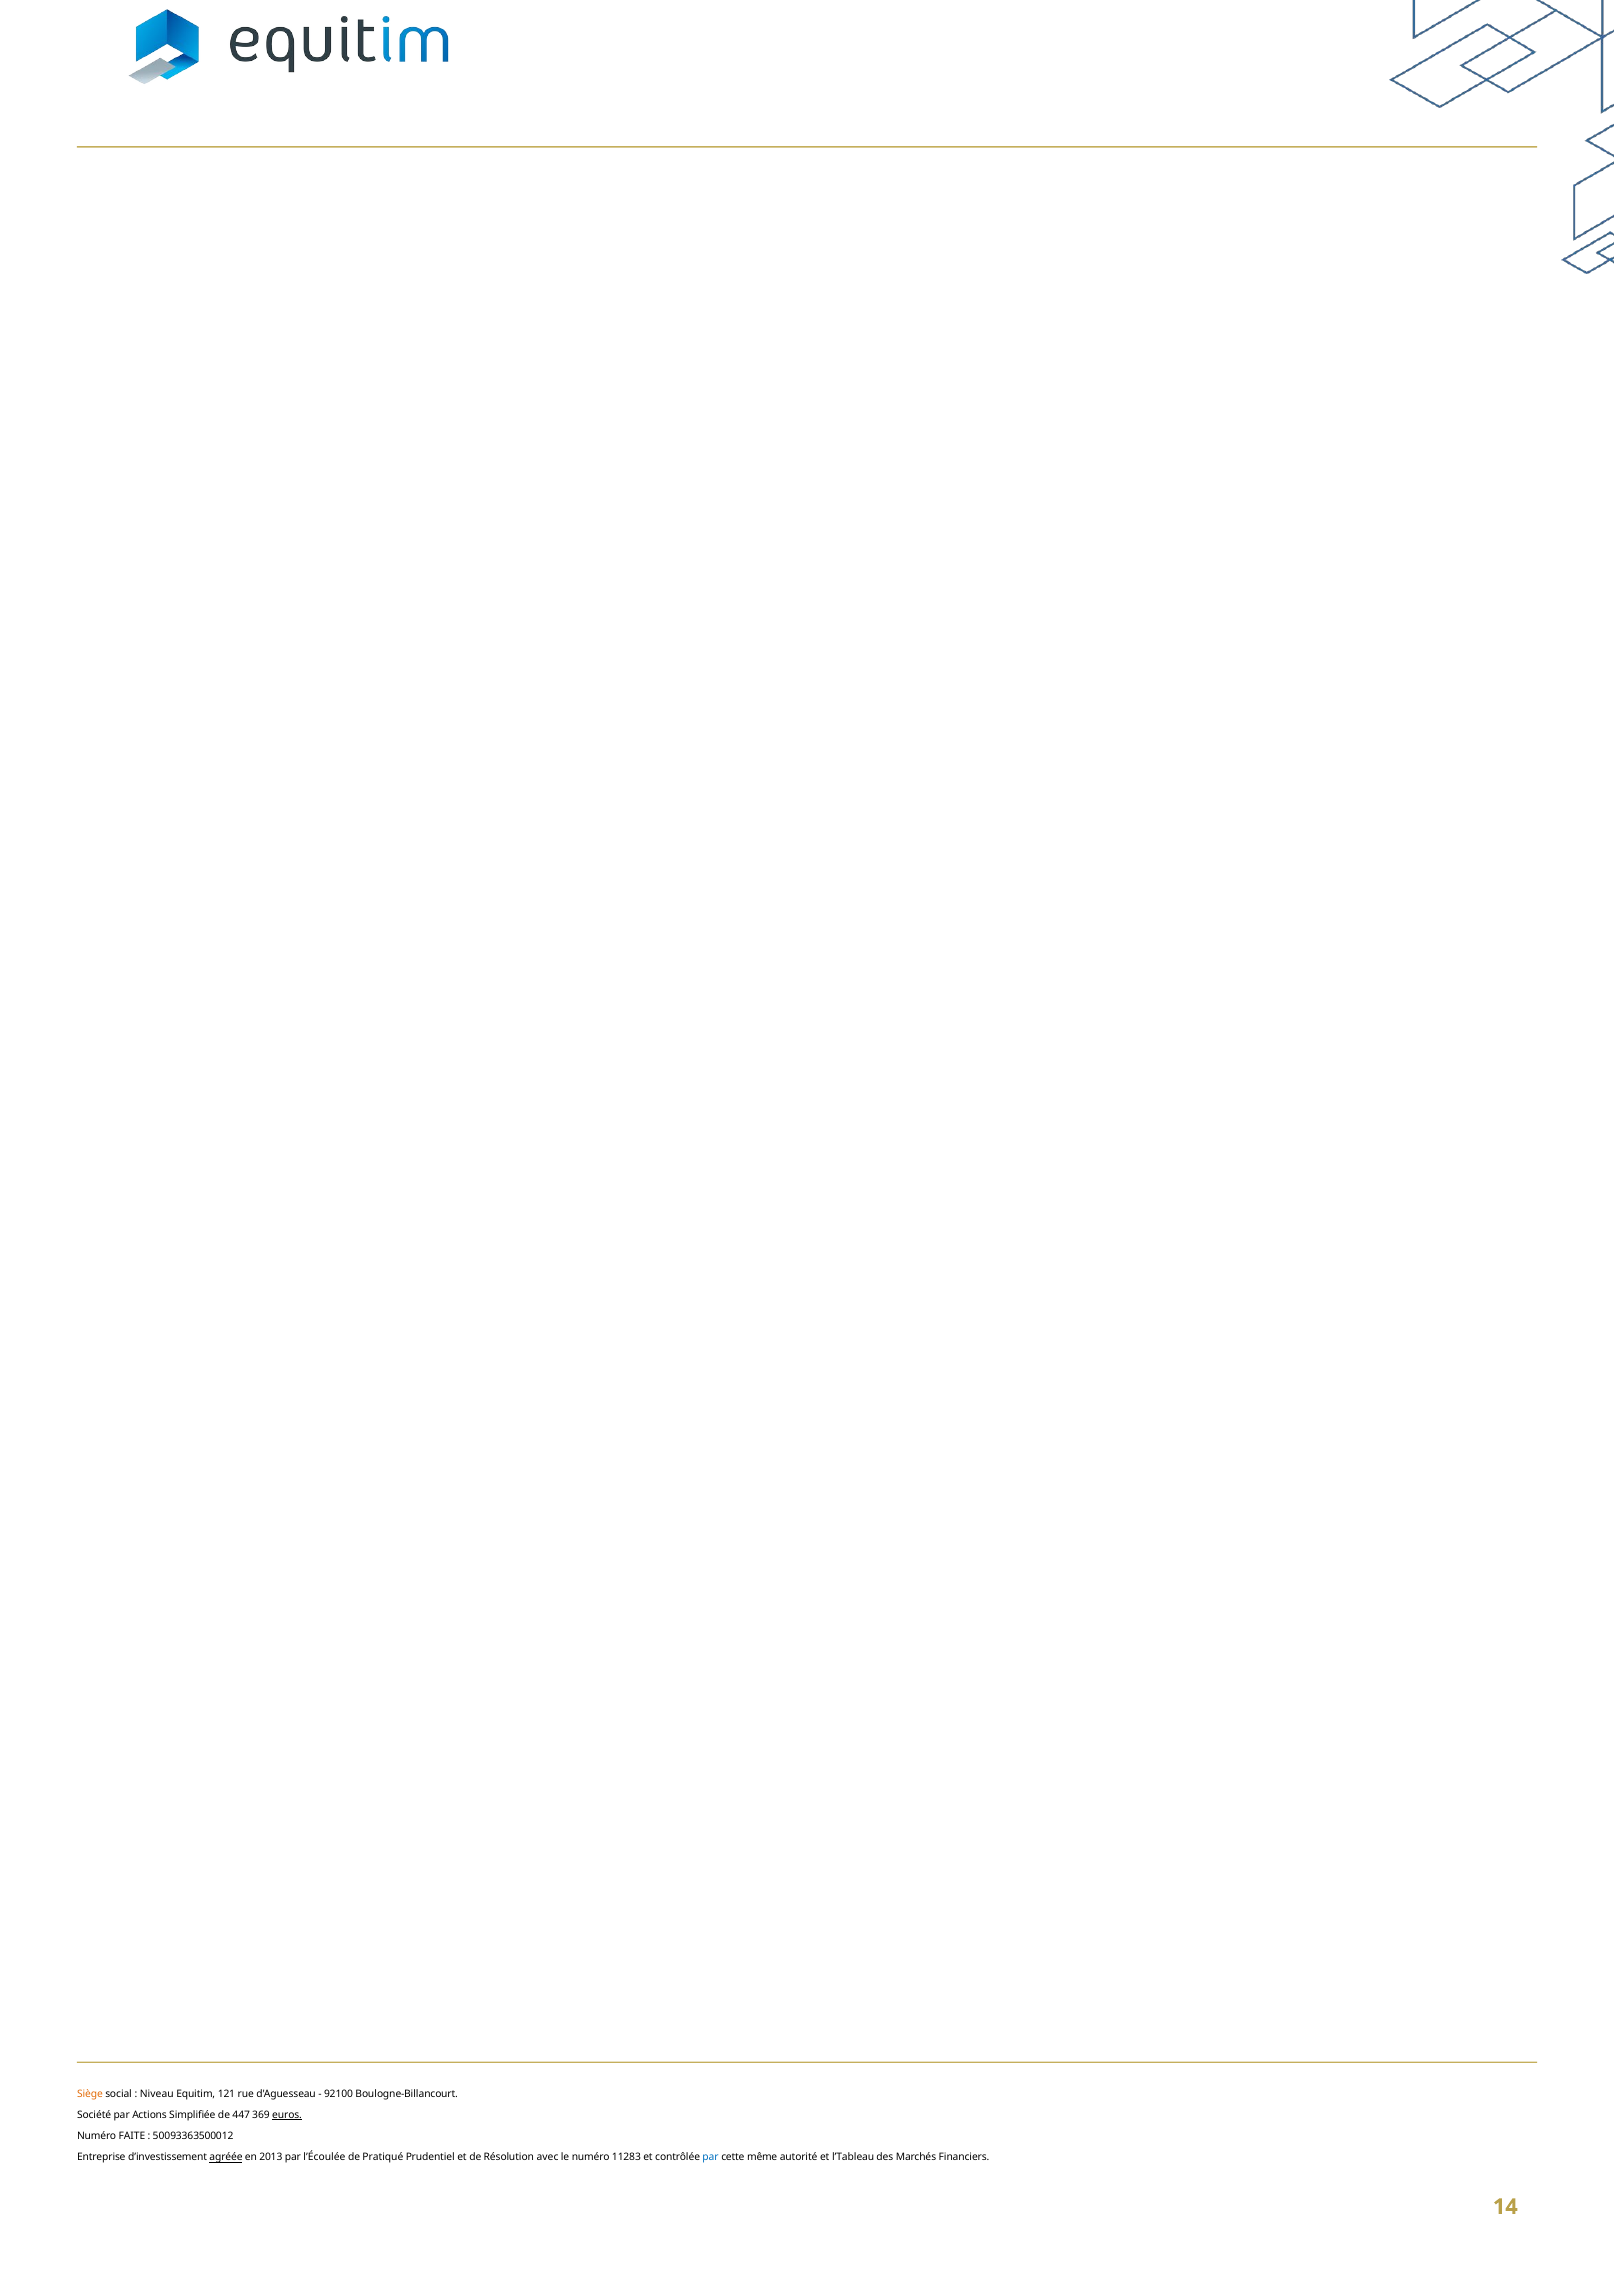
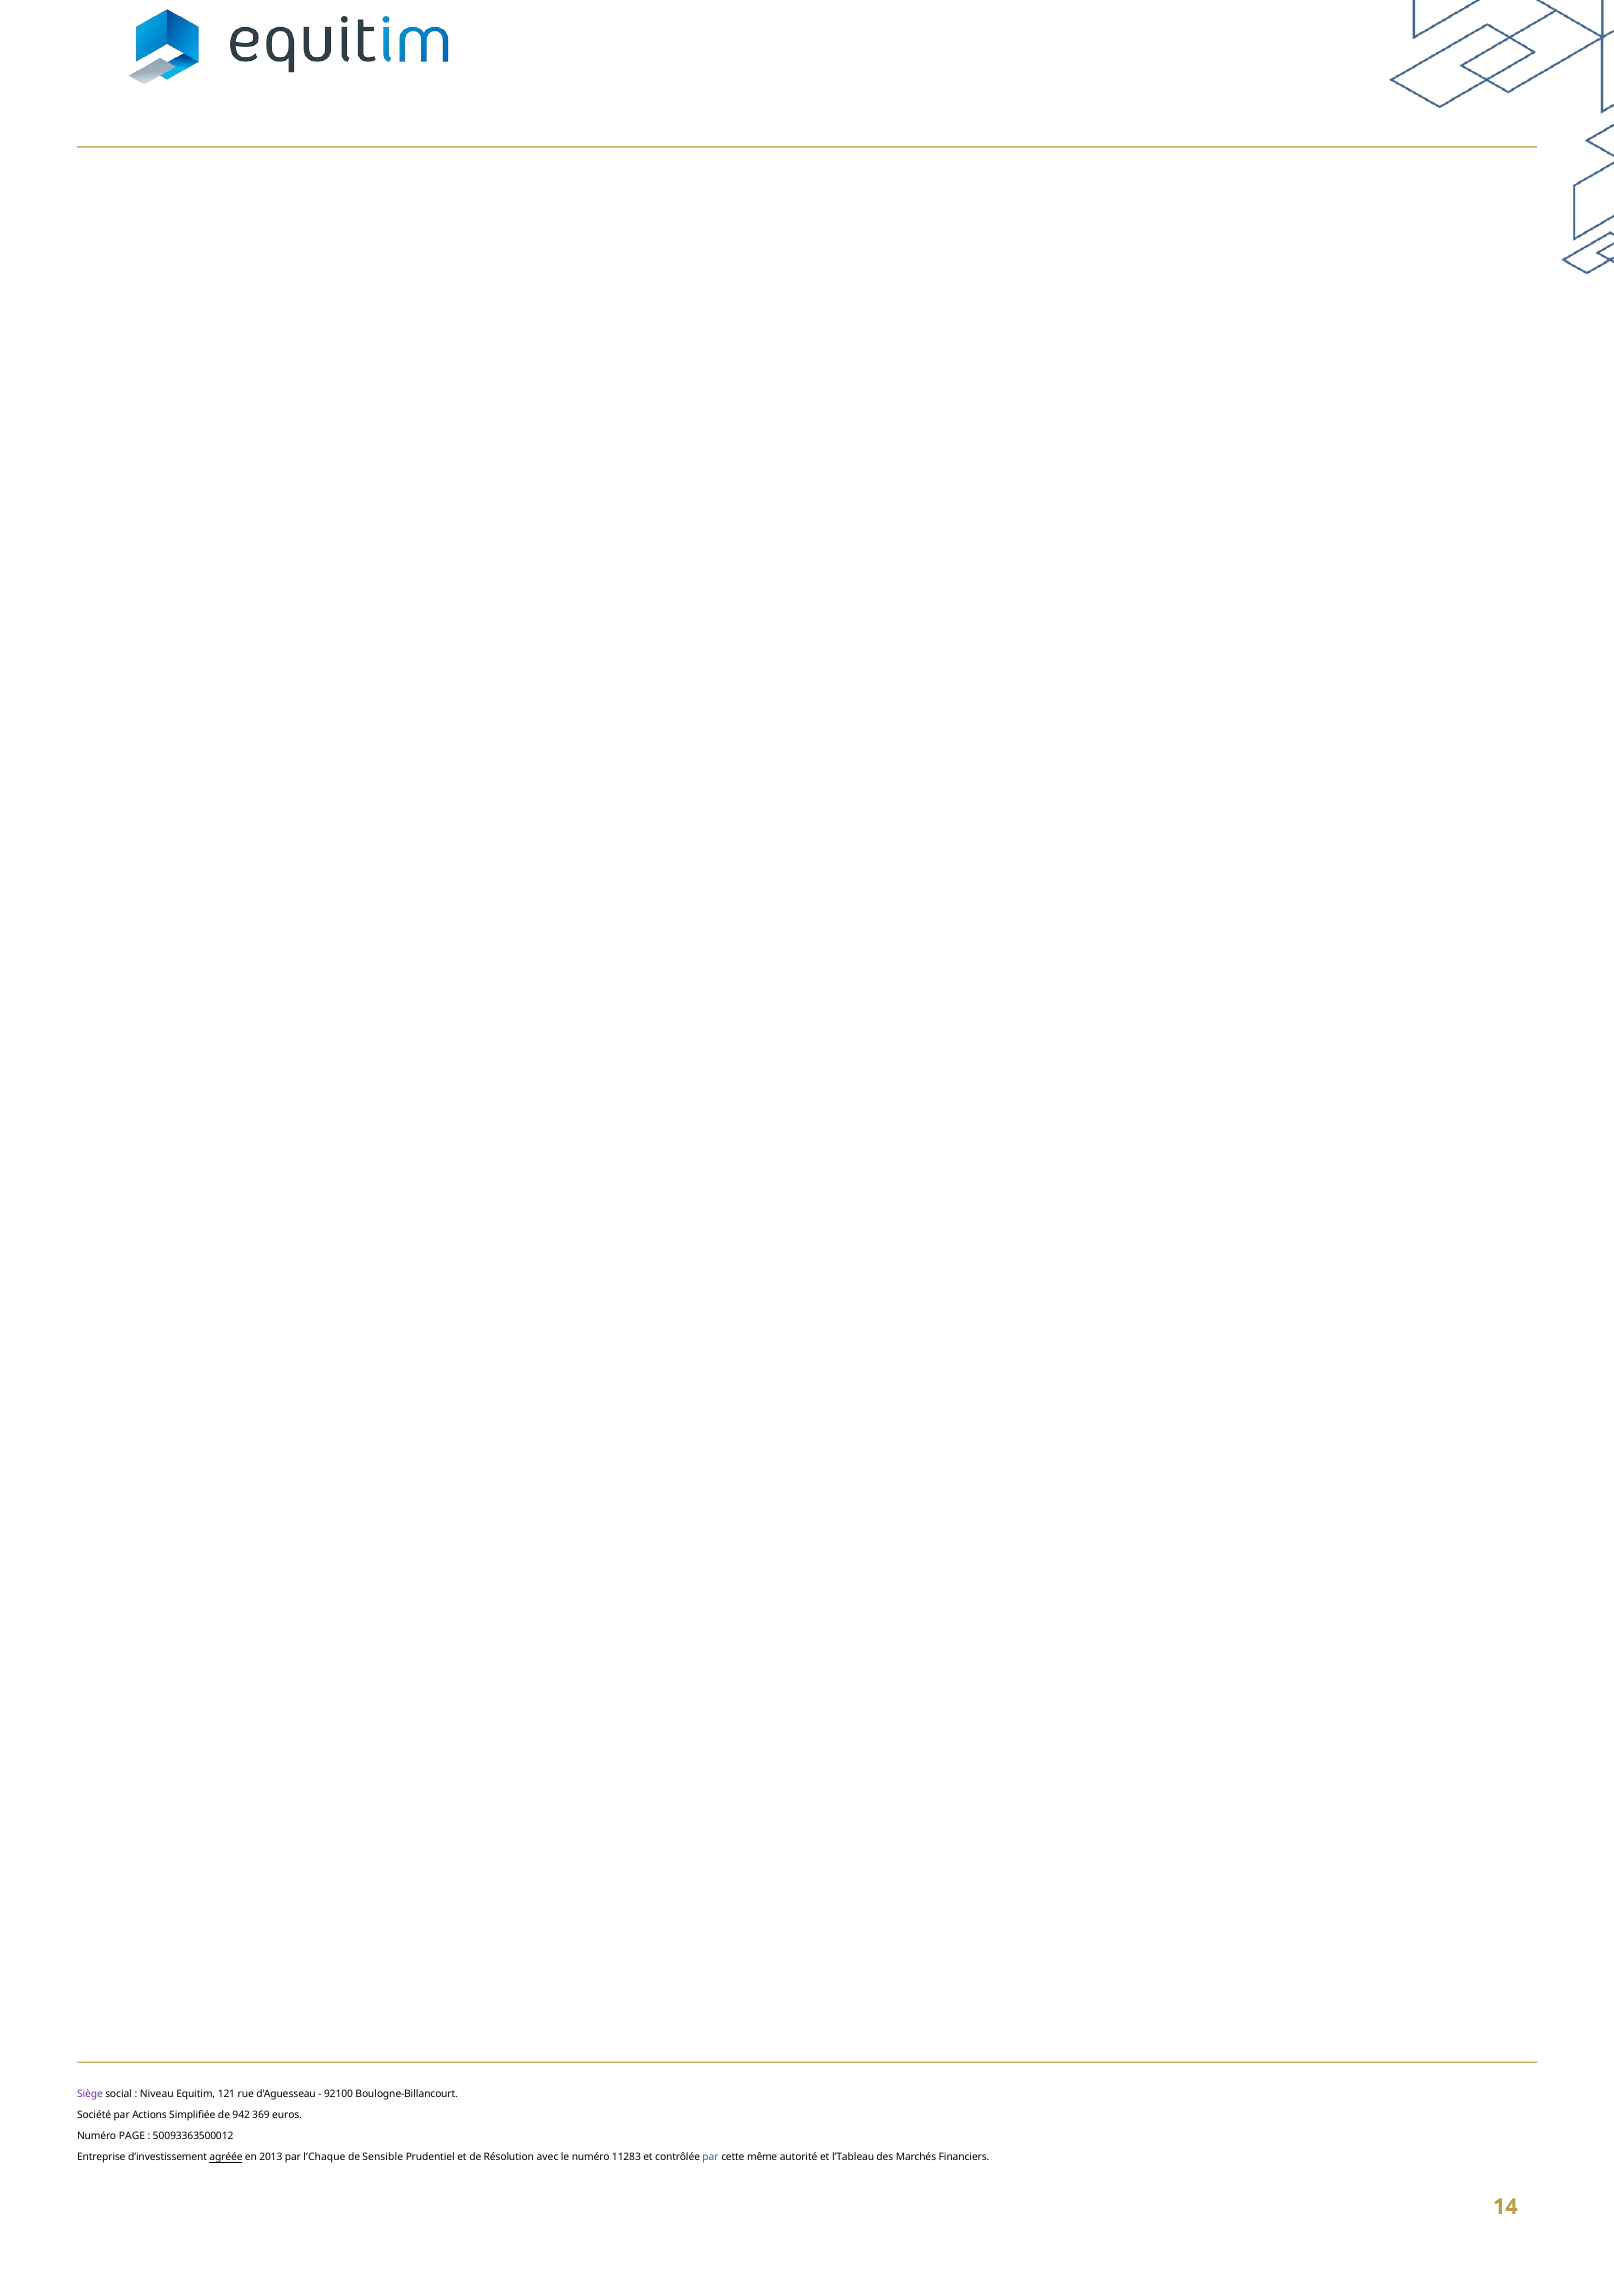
Siège colour: orange -> purple
447: 447 -> 942
euros underline: present -> none
FAITE: FAITE -> PAGE
l’Écoulée: l’Écoulée -> l’Chaque
Pratiqué: Pratiqué -> Sensible
